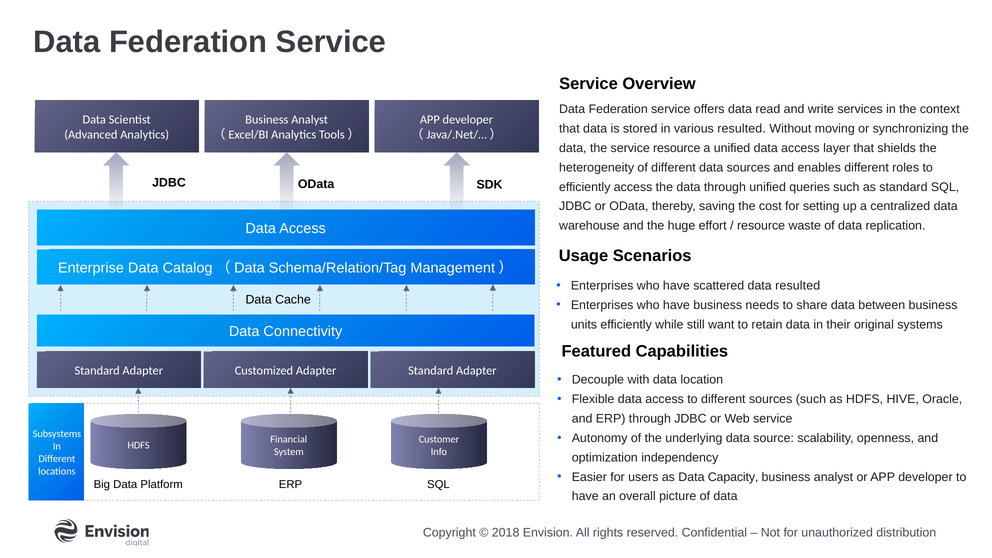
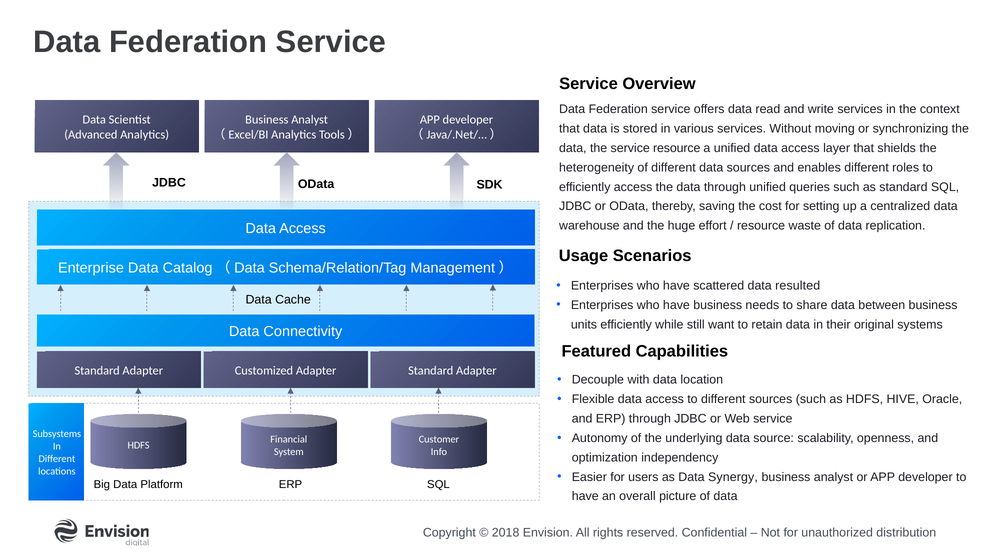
various resulted: resulted -> services
Capacity: Capacity -> Synergy
